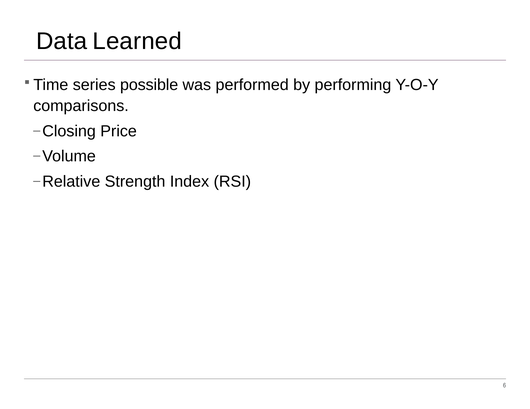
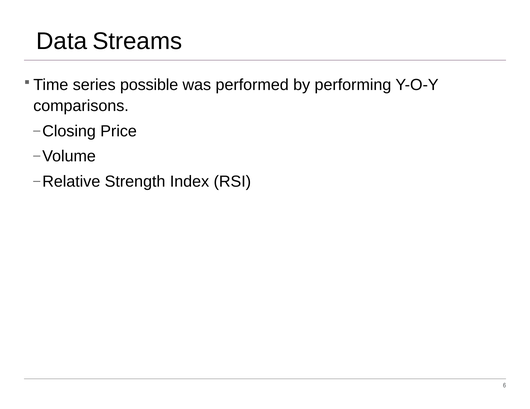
Learned: Learned -> Streams
